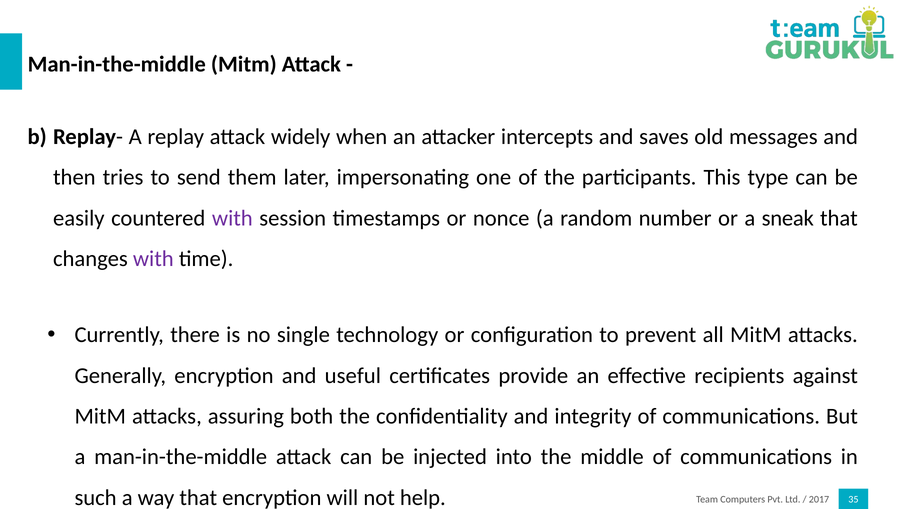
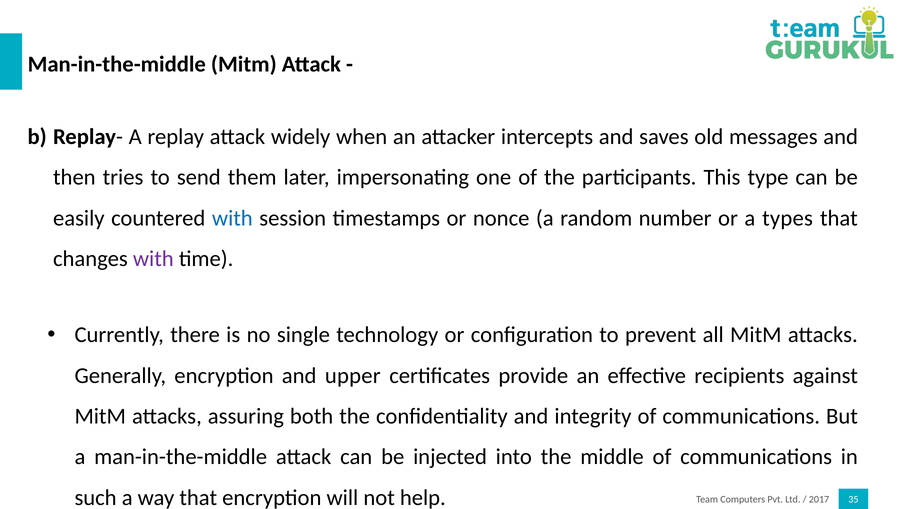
with at (232, 218) colour: purple -> blue
sneak: sneak -> types
useful: useful -> upper
